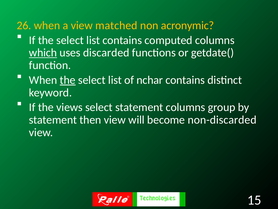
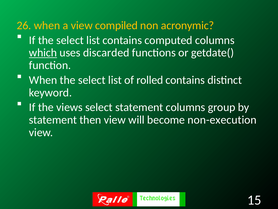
matched: matched -> compiled
the at (68, 80) underline: present -> none
nchar: nchar -> rolled
non-discarded: non-discarded -> non-execution
